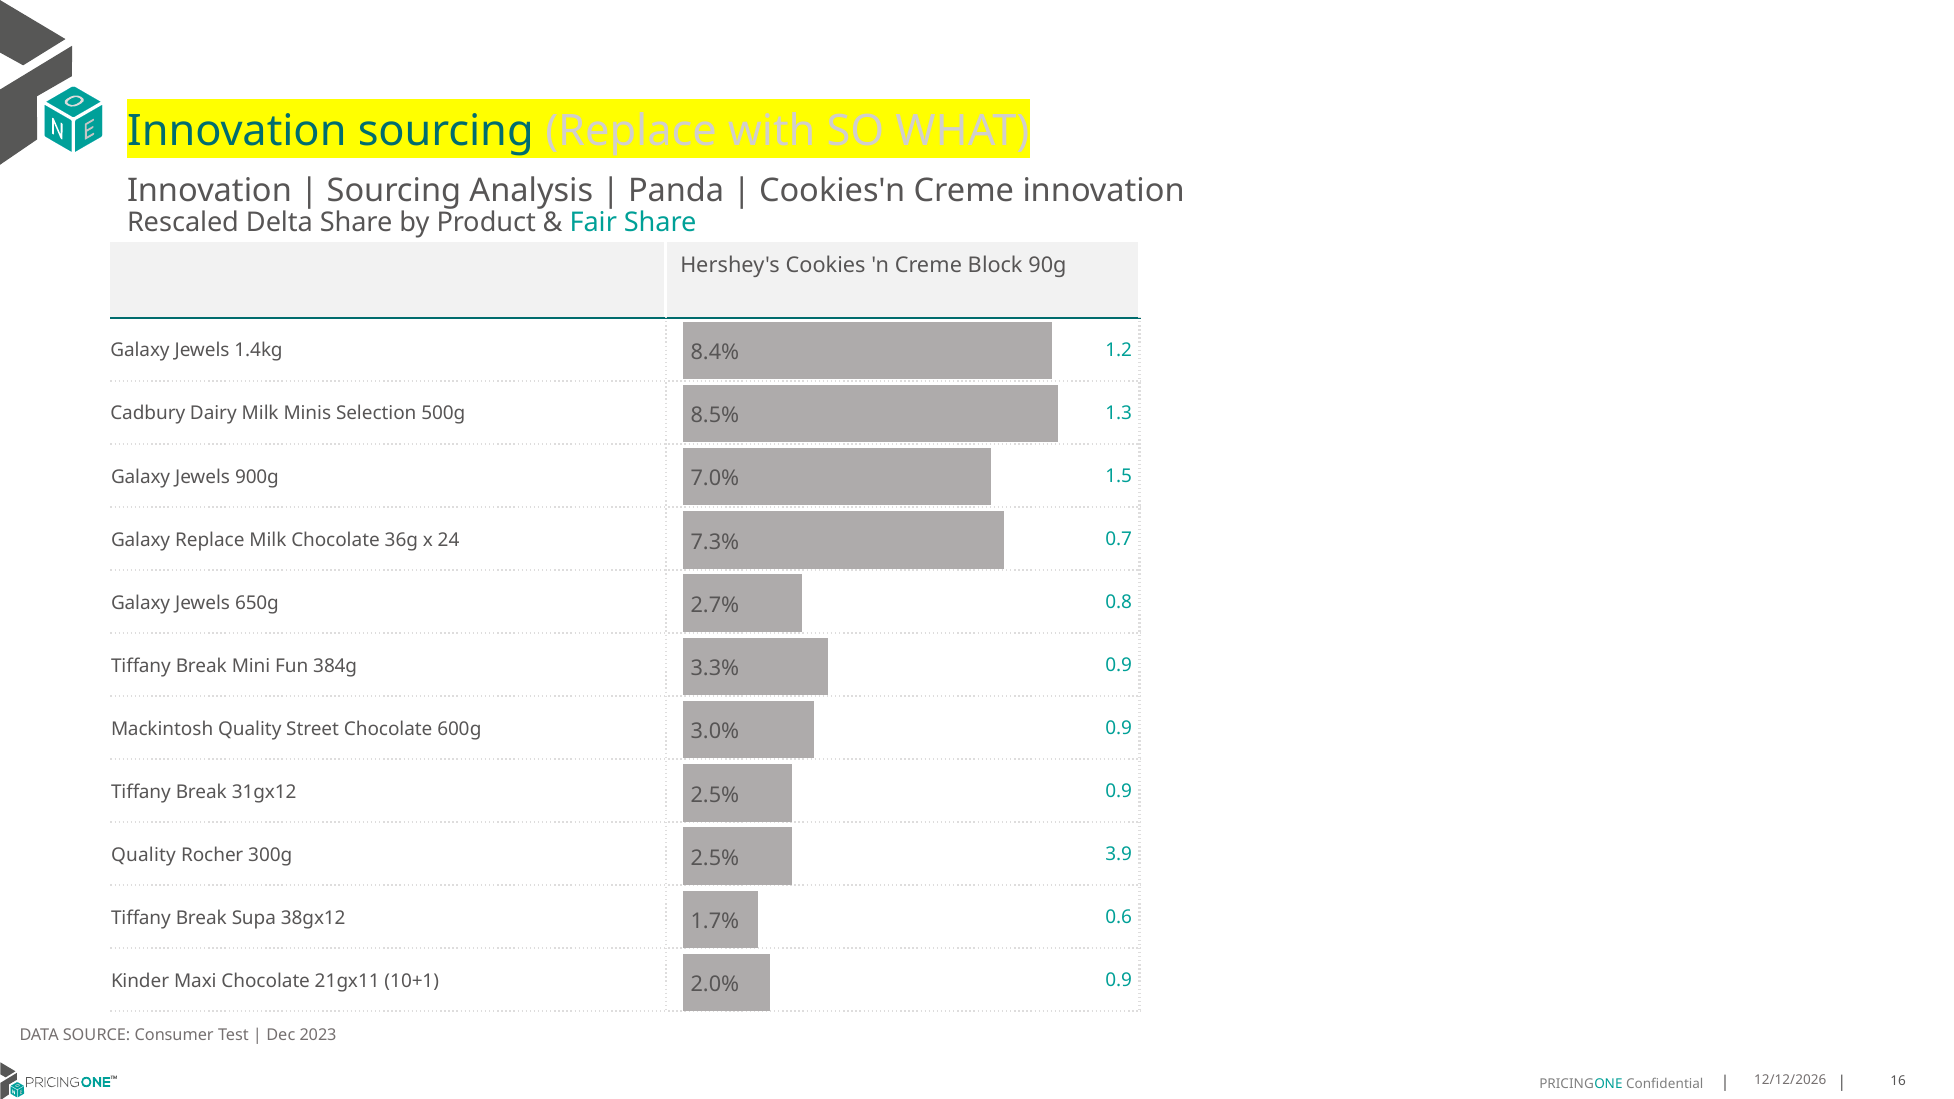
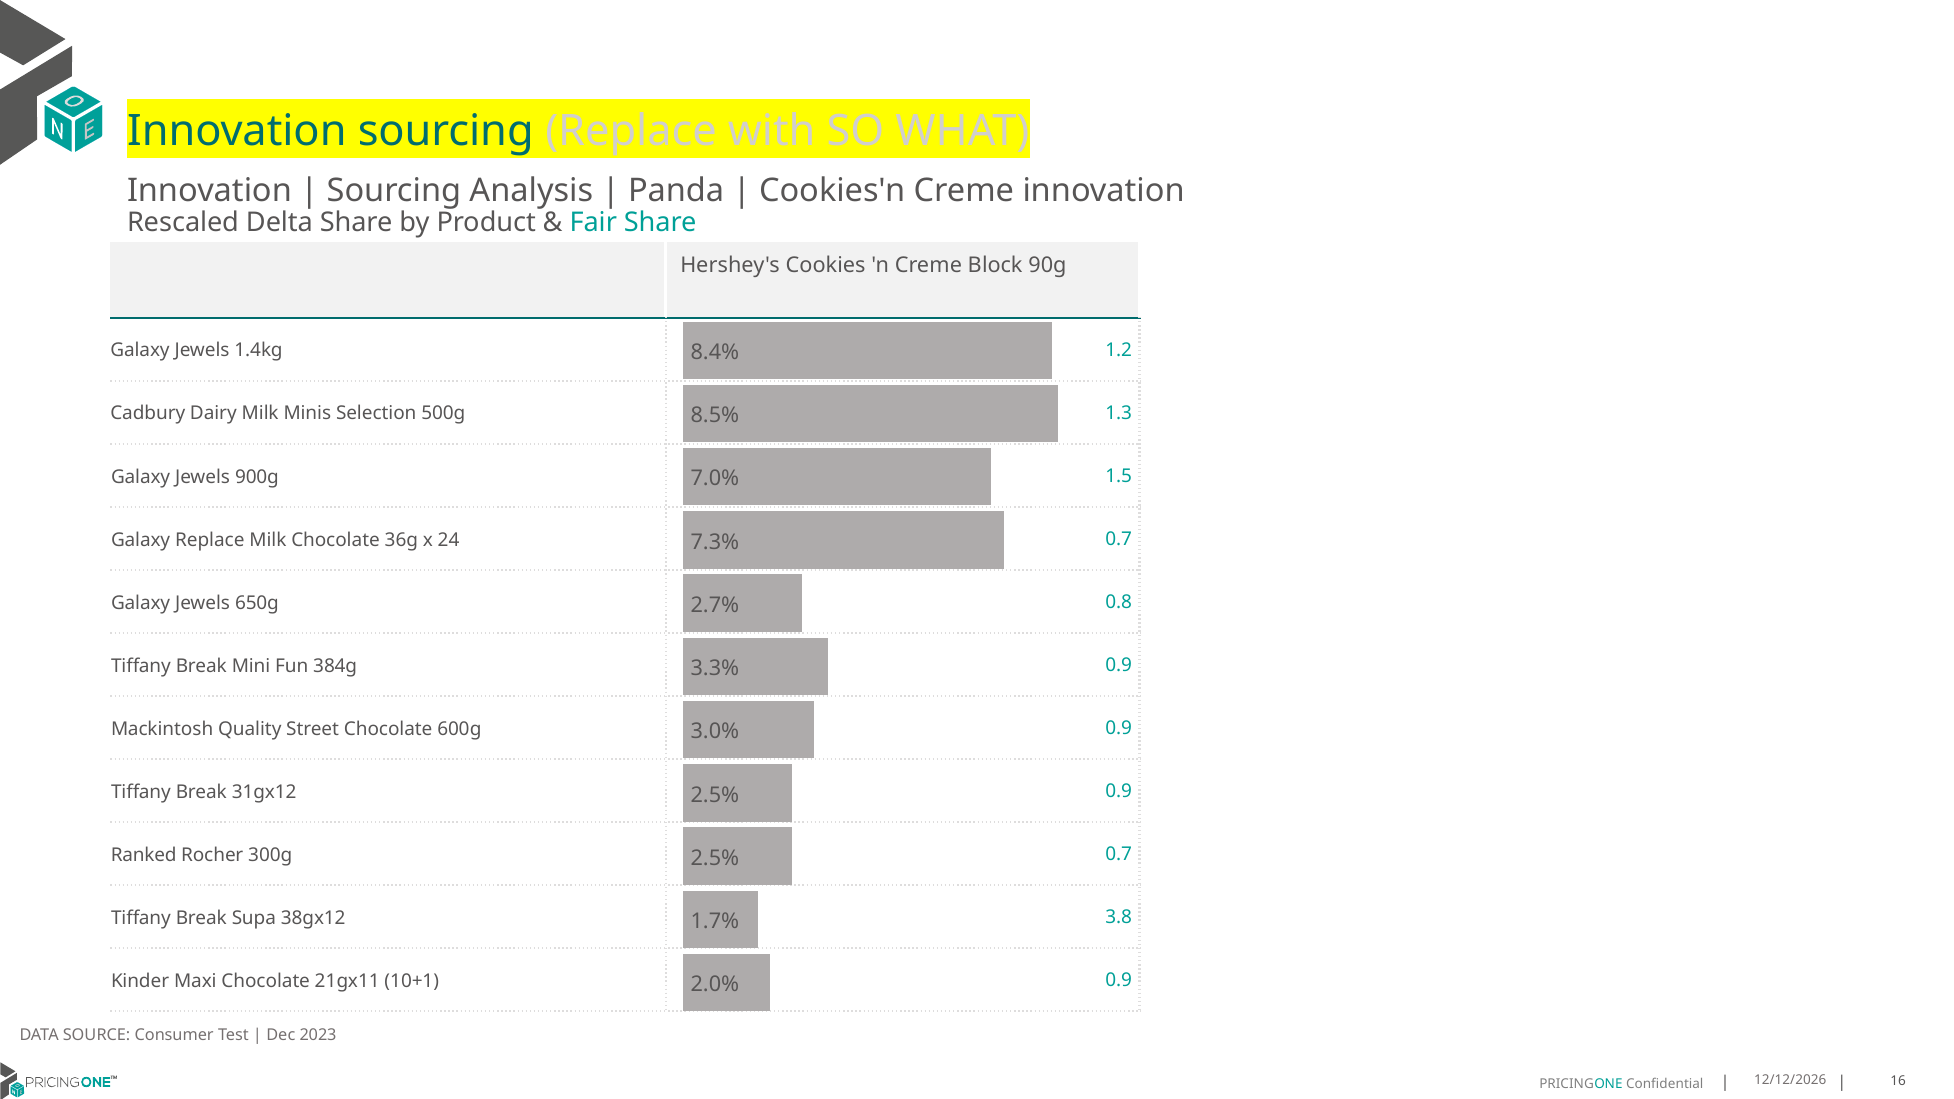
Quality at (144, 855): Quality -> Ranked
300g 3.9: 3.9 -> 0.7
0.6: 0.6 -> 3.8
